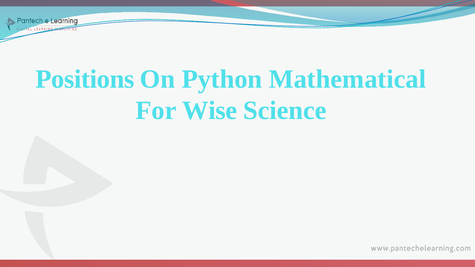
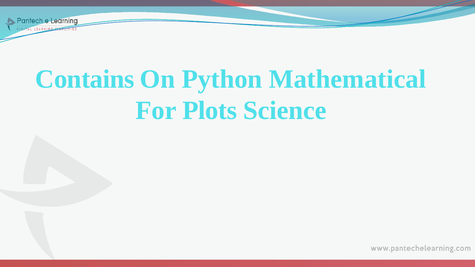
Positions: Positions -> Contains
Wise: Wise -> Plots
